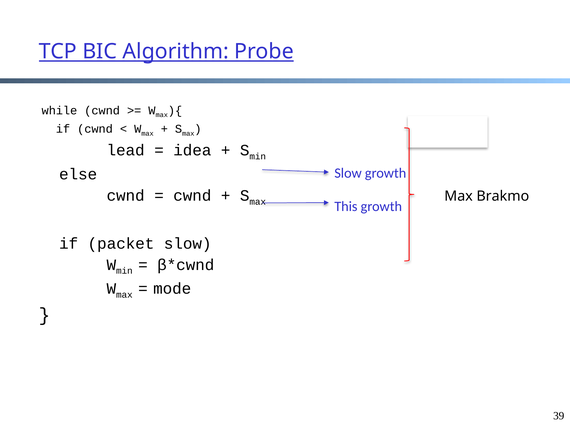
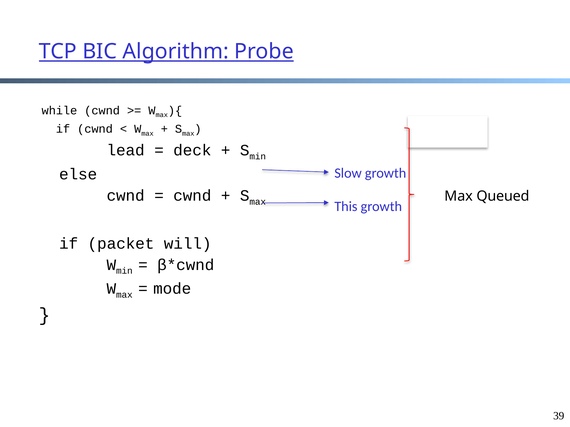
idea: idea -> deck
Brakmo: Brakmo -> Queued
packet slow: slow -> will
